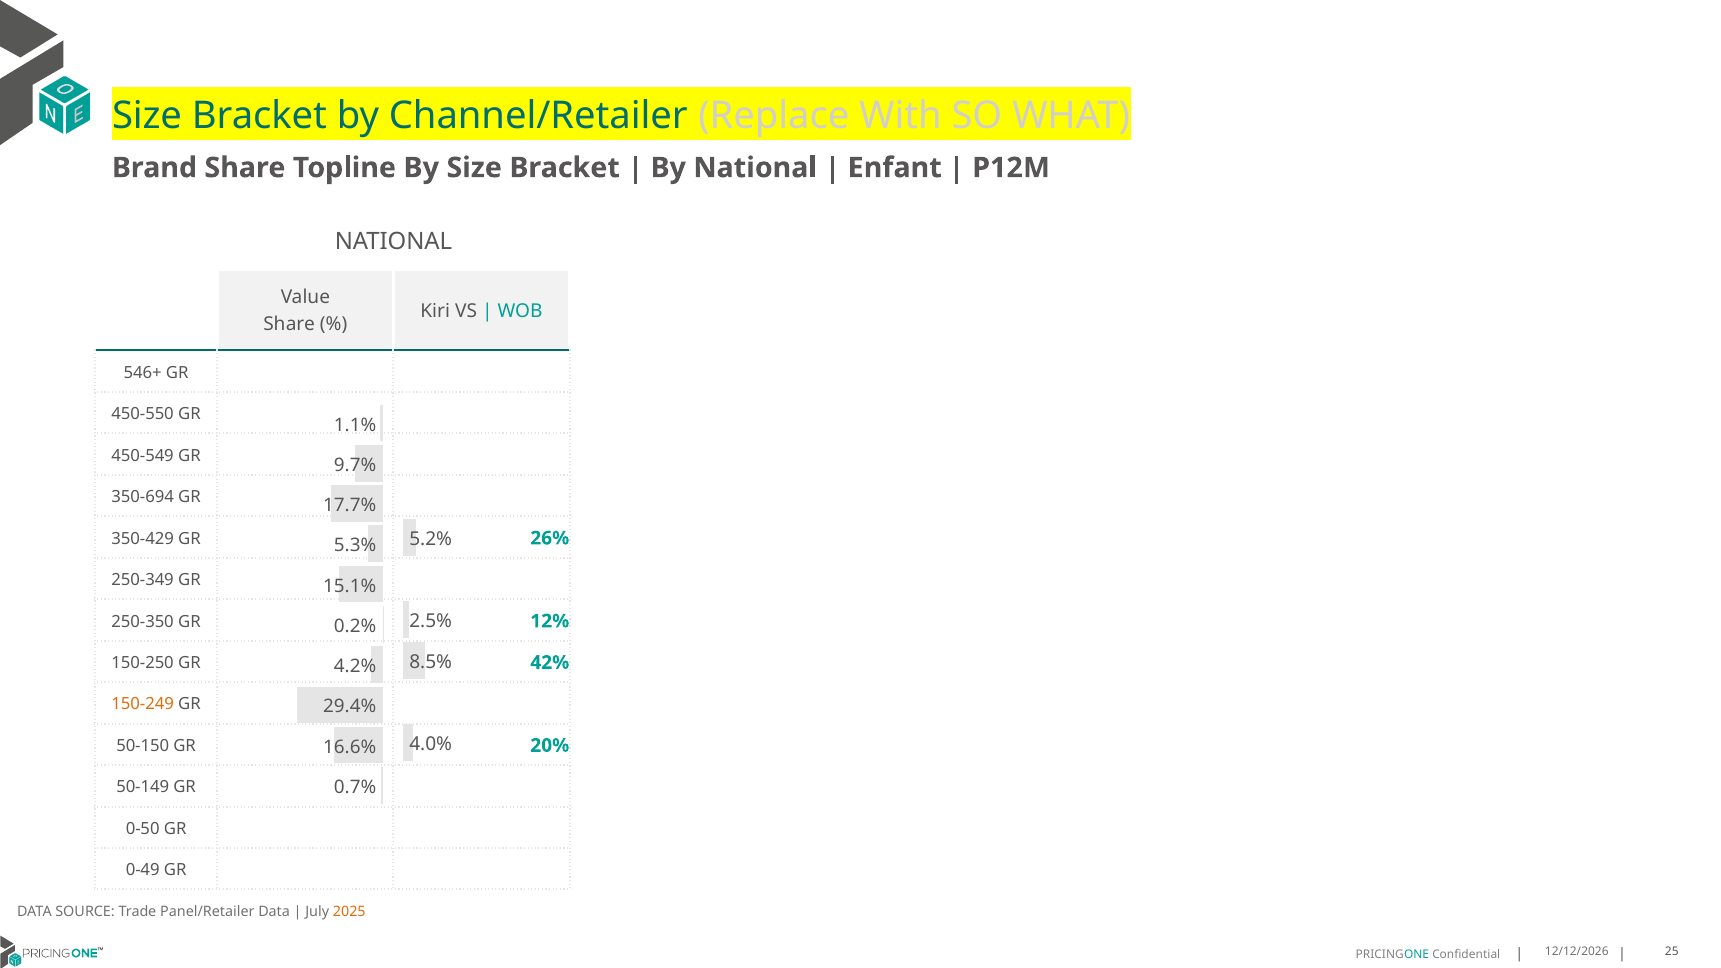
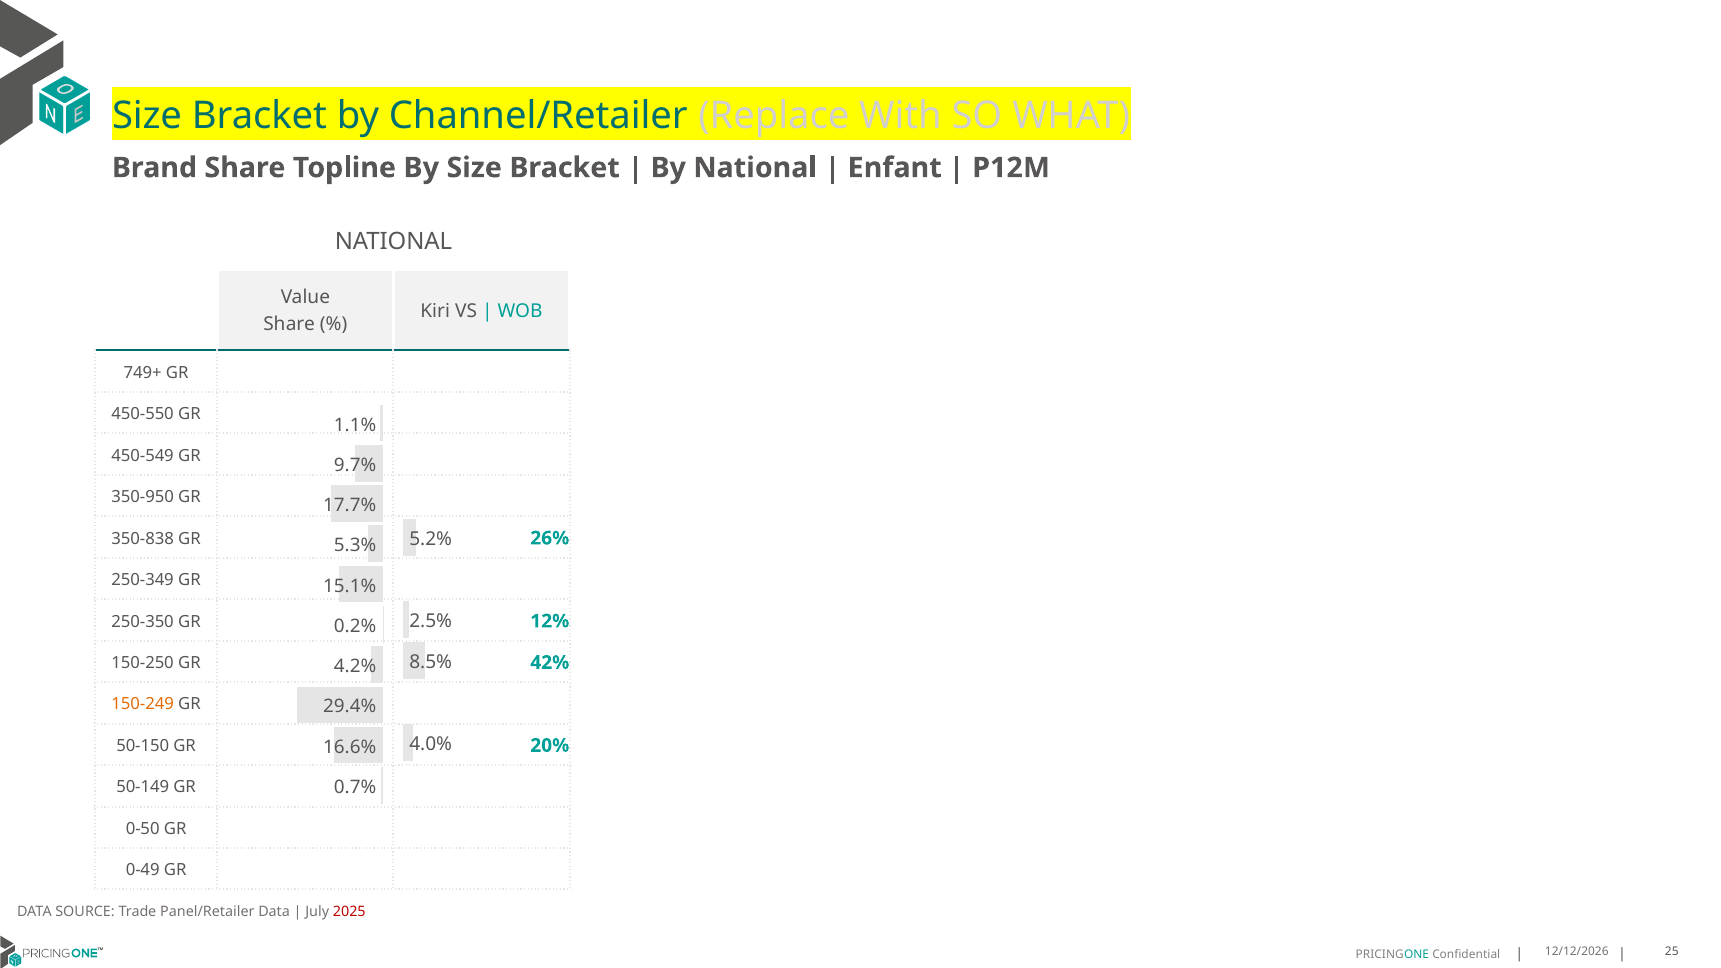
546+: 546+ -> 749+
350-694: 350-694 -> 350-950
350-429: 350-429 -> 350-838
2025 colour: orange -> red
